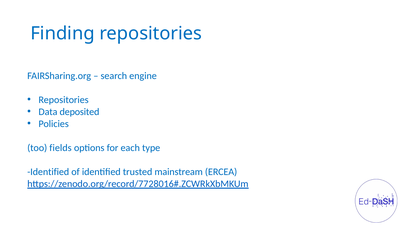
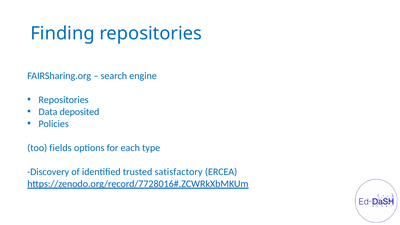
Identified at (48, 172): Identified -> Discovery
mainstream: mainstream -> satisfactory
